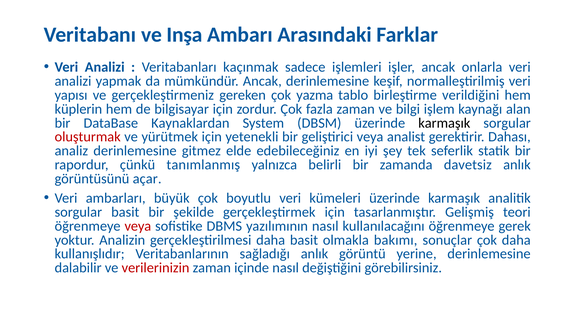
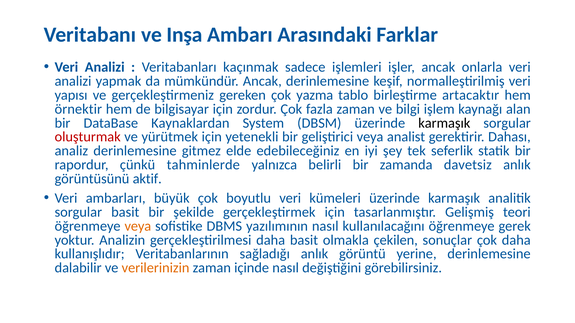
verildiğini: verildiğini -> artacaktır
küplerin: küplerin -> örnektir
tanımlanmış: tanımlanmış -> tahminlerde
açar: açar -> aktif
veya at (138, 226) colour: red -> orange
bakımı: bakımı -> çekilen
verilerinizin colour: red -> orange
